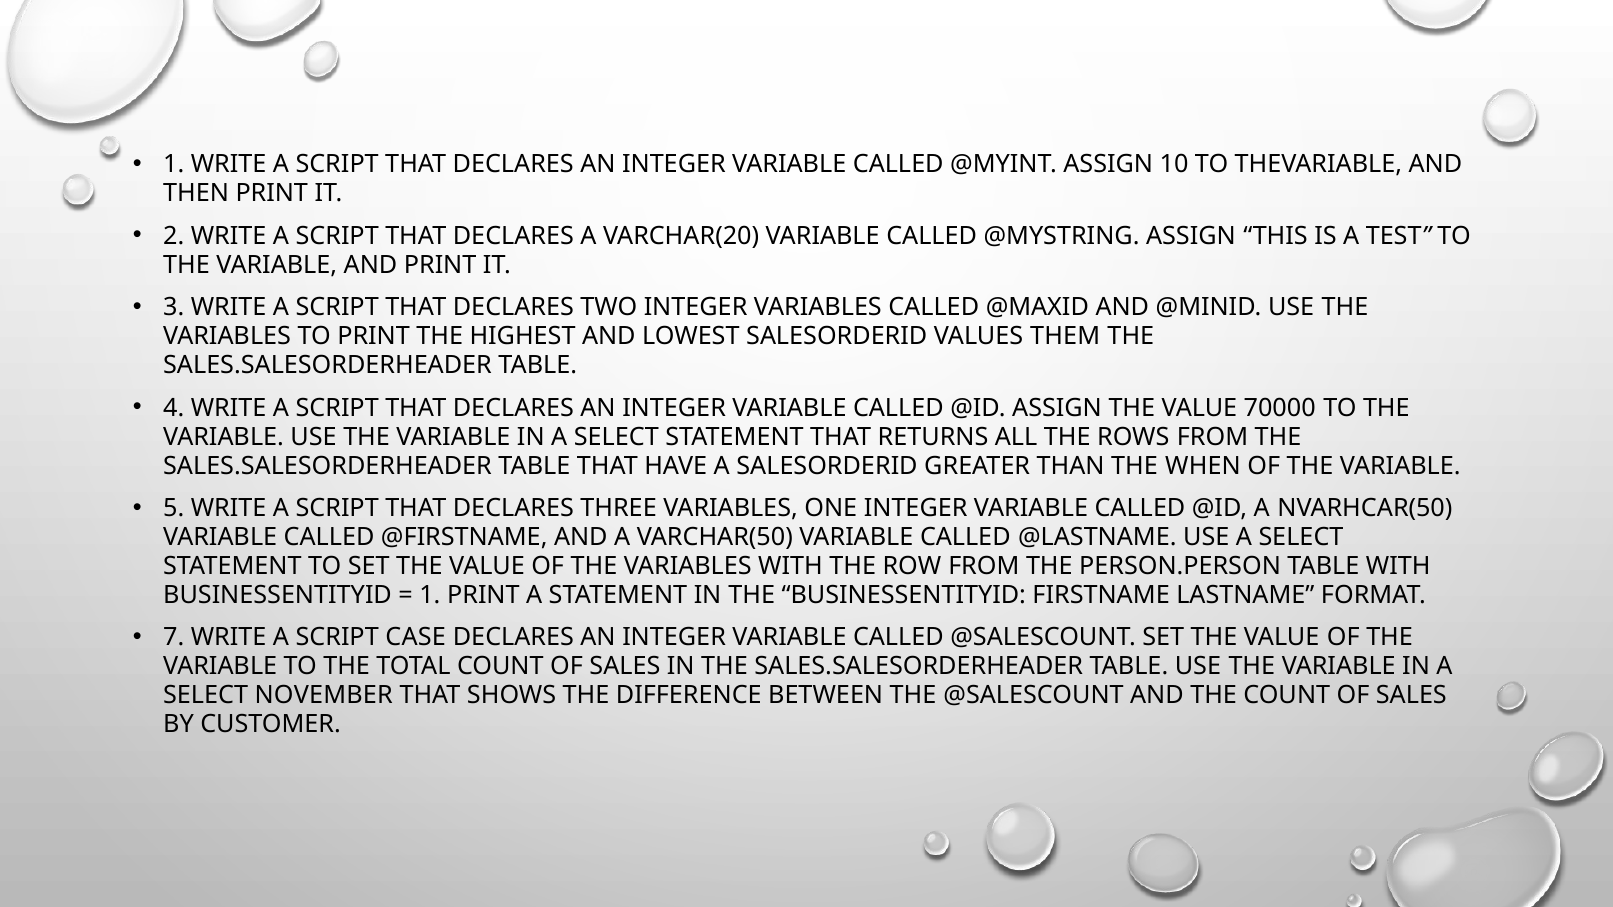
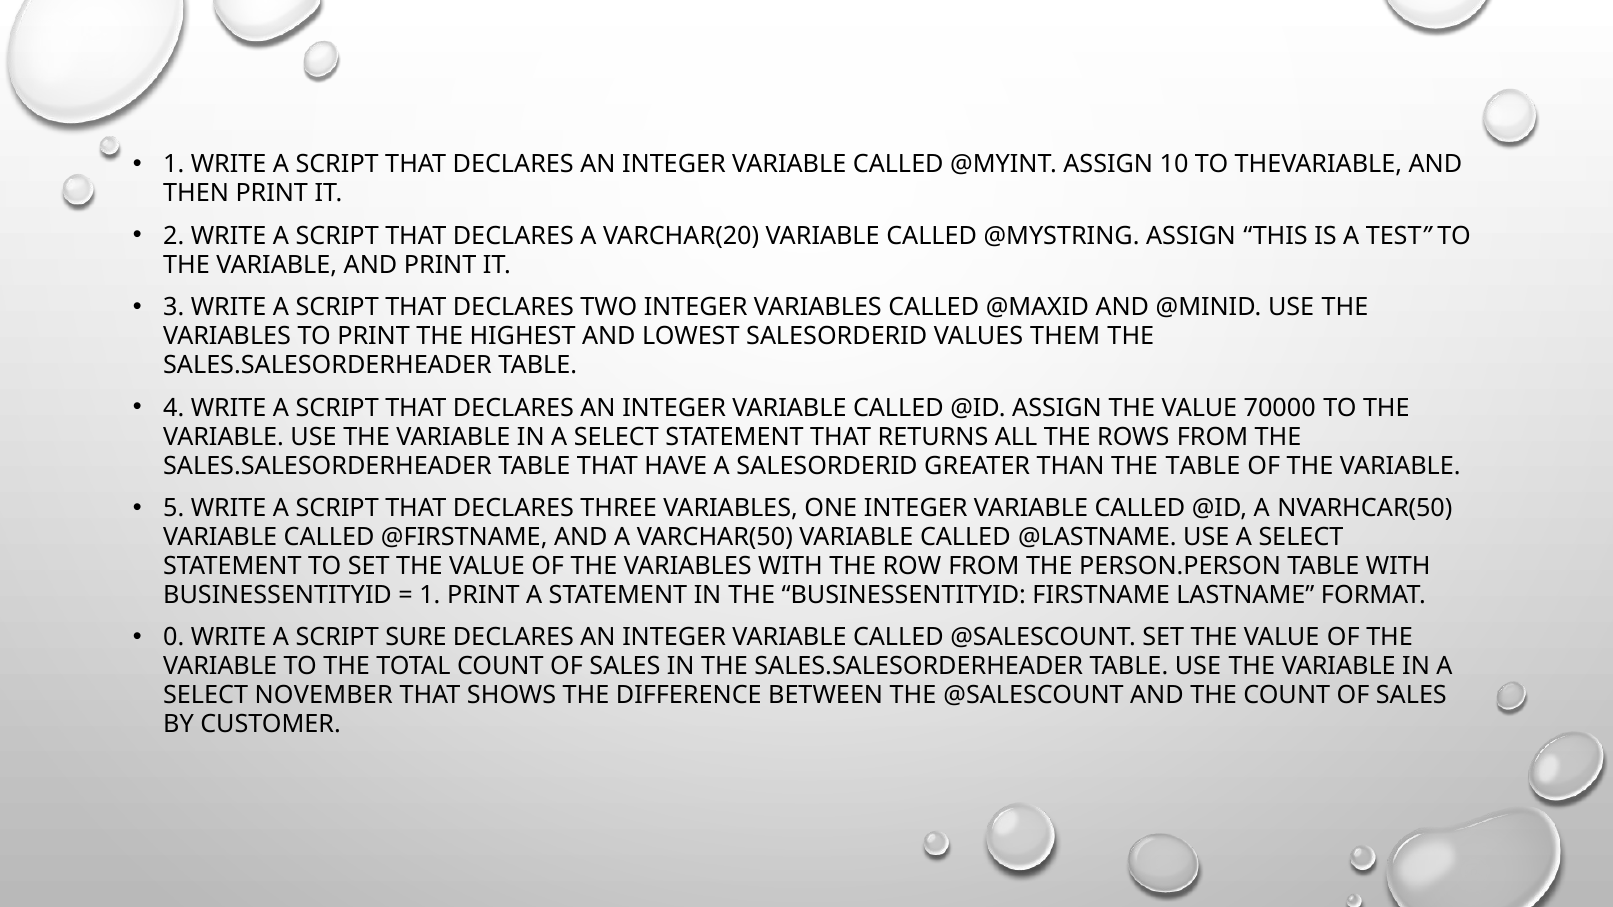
THE WHEN: WHEN -> TABLE
7: 7 -> 0
CASE: CASE -> SURE
